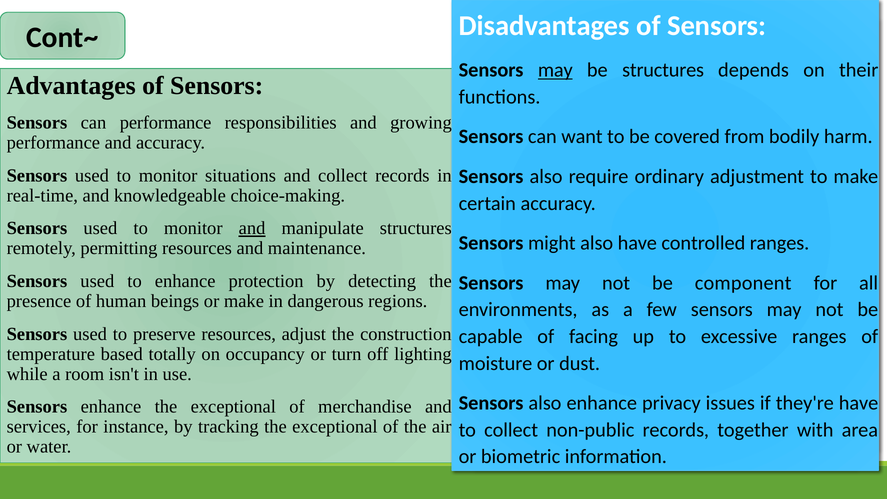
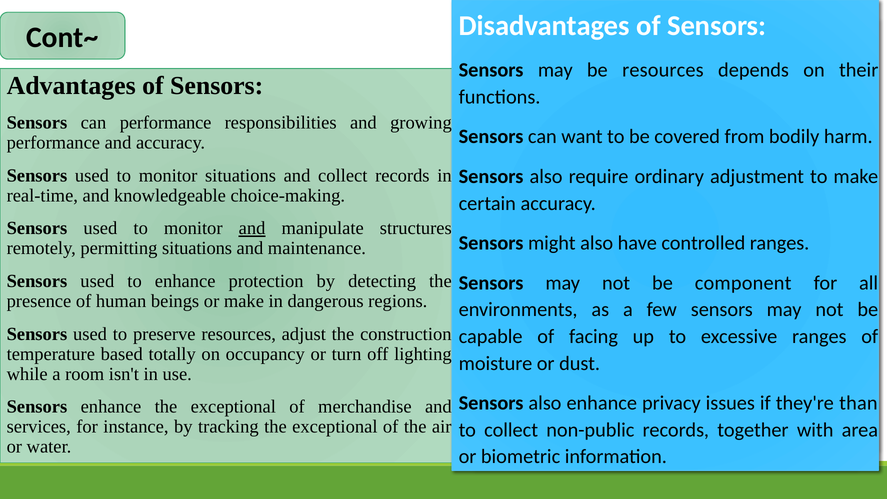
may at (555, 70) underline: present -> none
be structures: structures -> resources
permitting resources: resources -> situations
they're have: have -> than
